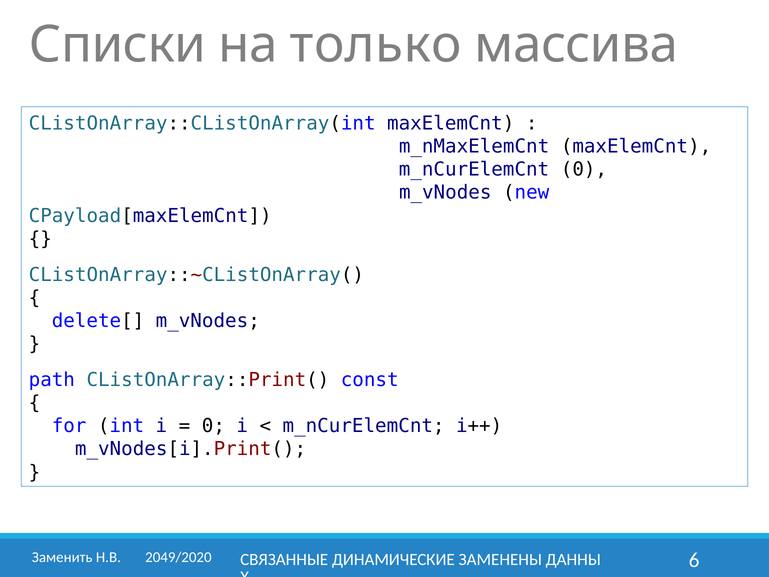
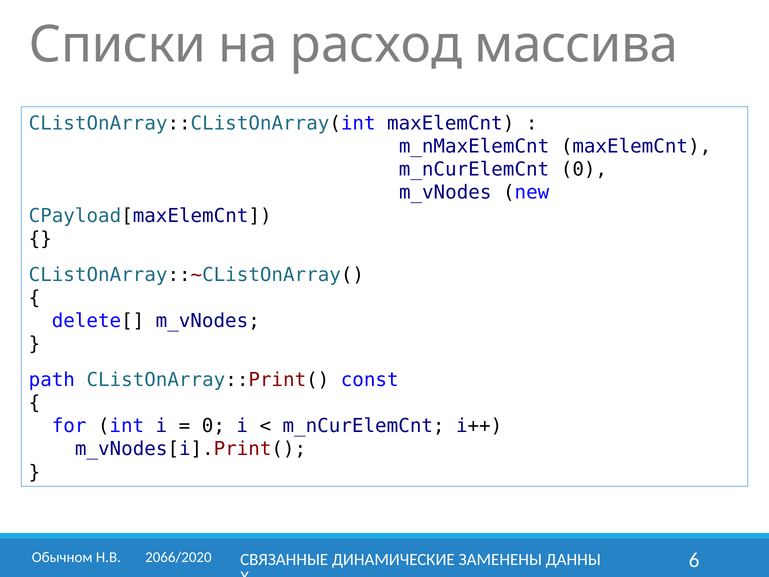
только: только -> расход
Заменить: Заменить -> Обычном
2049/2020: 2049/2020 -> 2066/2020
